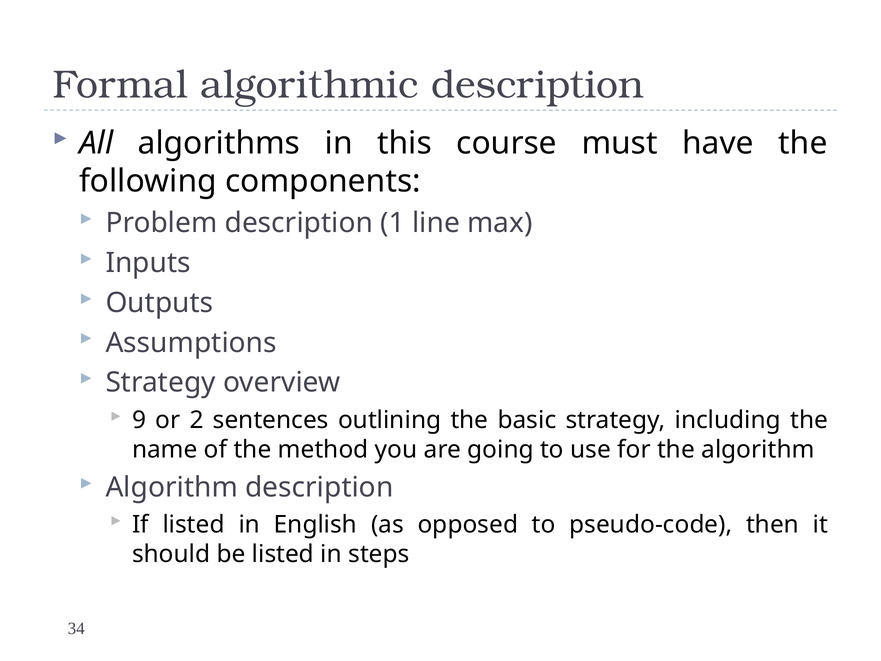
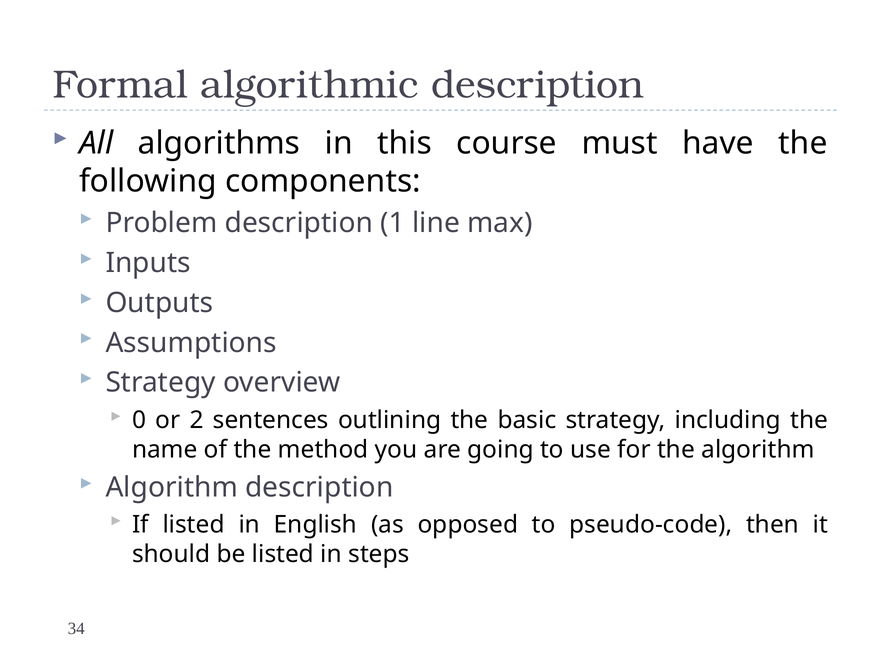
9: 9 -> 0
